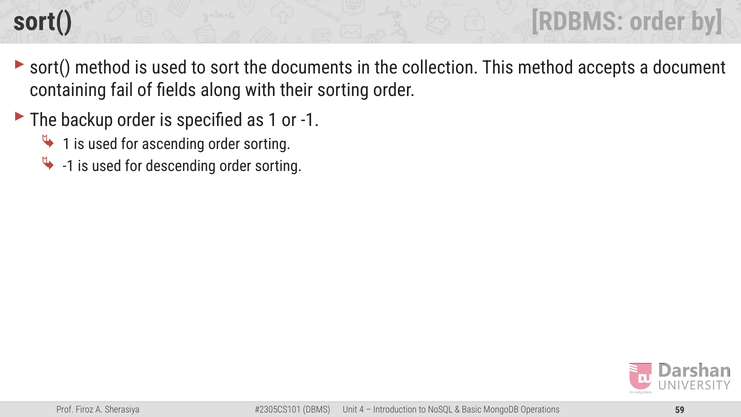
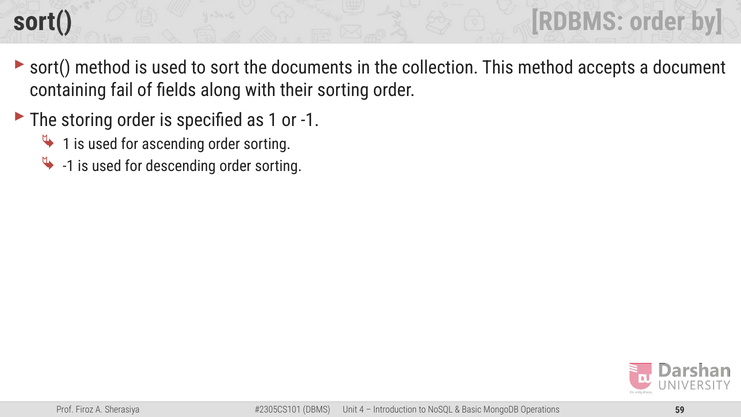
backup: backup -> storing
